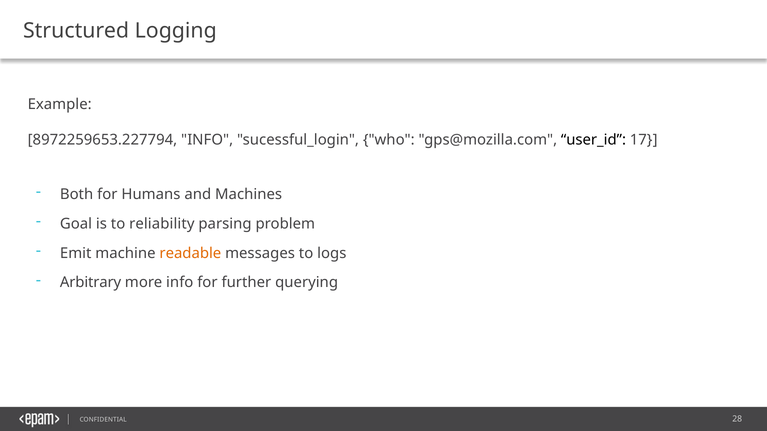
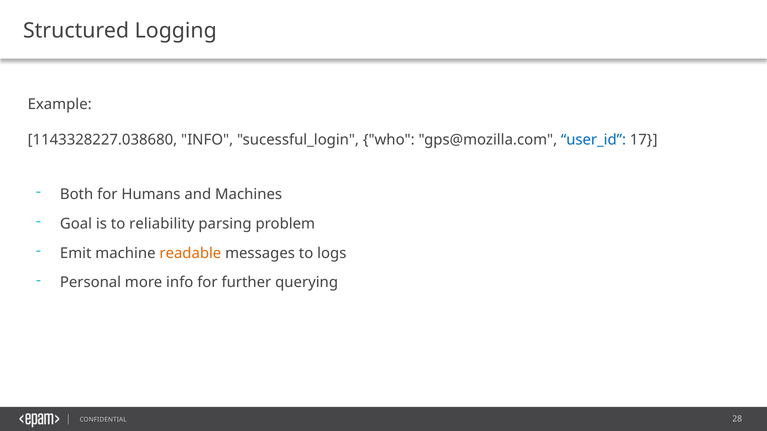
8972259653.227794: 8972259653.227794 -> 1143328227.038680
user_id colour: black -> blue
Arbitrary: Arbitrary -> Personal
